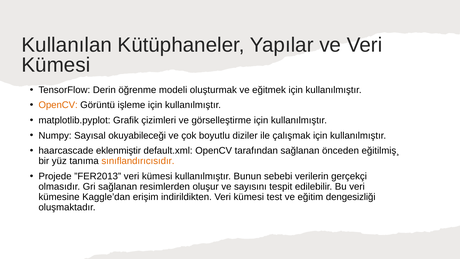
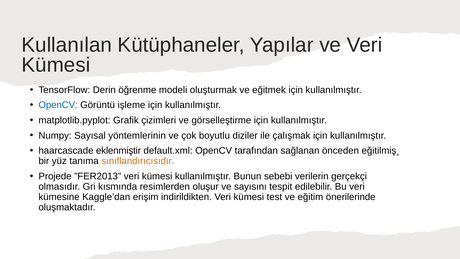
OpenCV at (58, 105) colour: orange -> blue
okuyabileceği: okuyabileceği -> yöntemlerinin
Gri sağlanan: sağlanan -> kısmında
dengesizliği: dengesizliği -> önerilerinde
